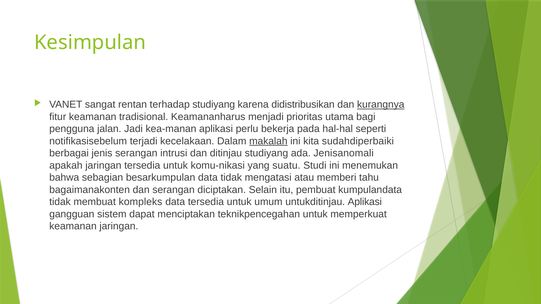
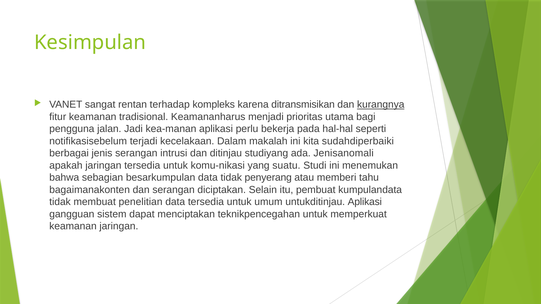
terhadap studiyang: studiyang -> kompleks
didistribusikan: didistribusikan -> ditransmisikan
makalah underline: present -> none
mengatasi: mengatasi -> penyerang
kompleks: kompleks -> penelitian
